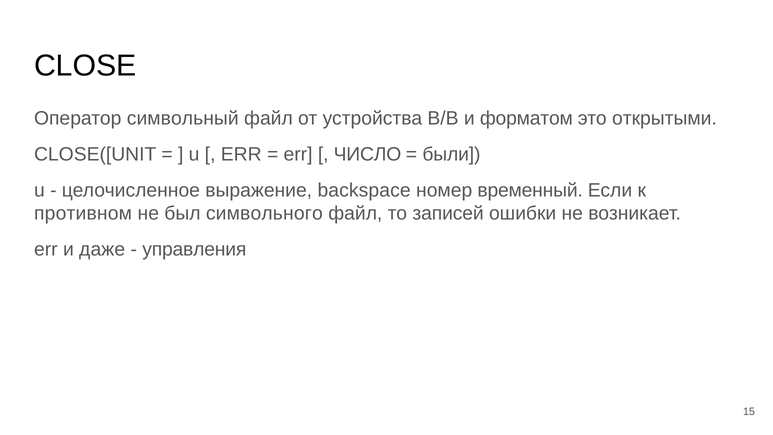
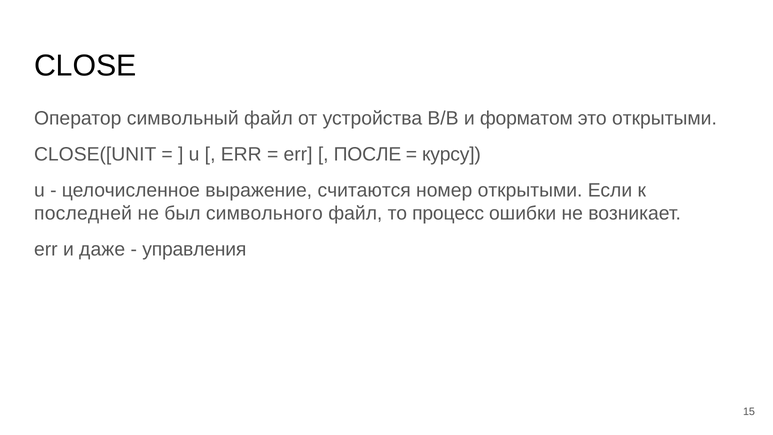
ЧИСЛО: ЧИСЛО -> ПОСЛЕ
были: были -> курсу
backspace: backspace -> считаются
номер временный: временный -> открытыми
противном: противном -> последней
записей: записей -> процесс
